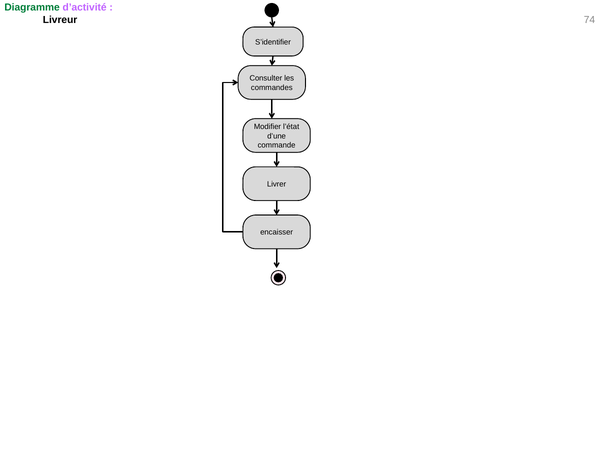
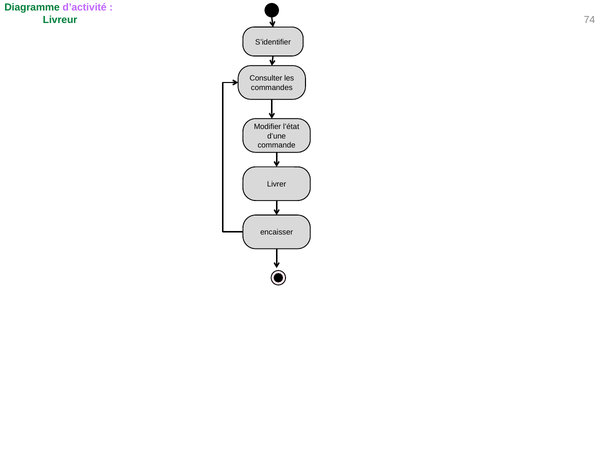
Livreur colour: black -> green
